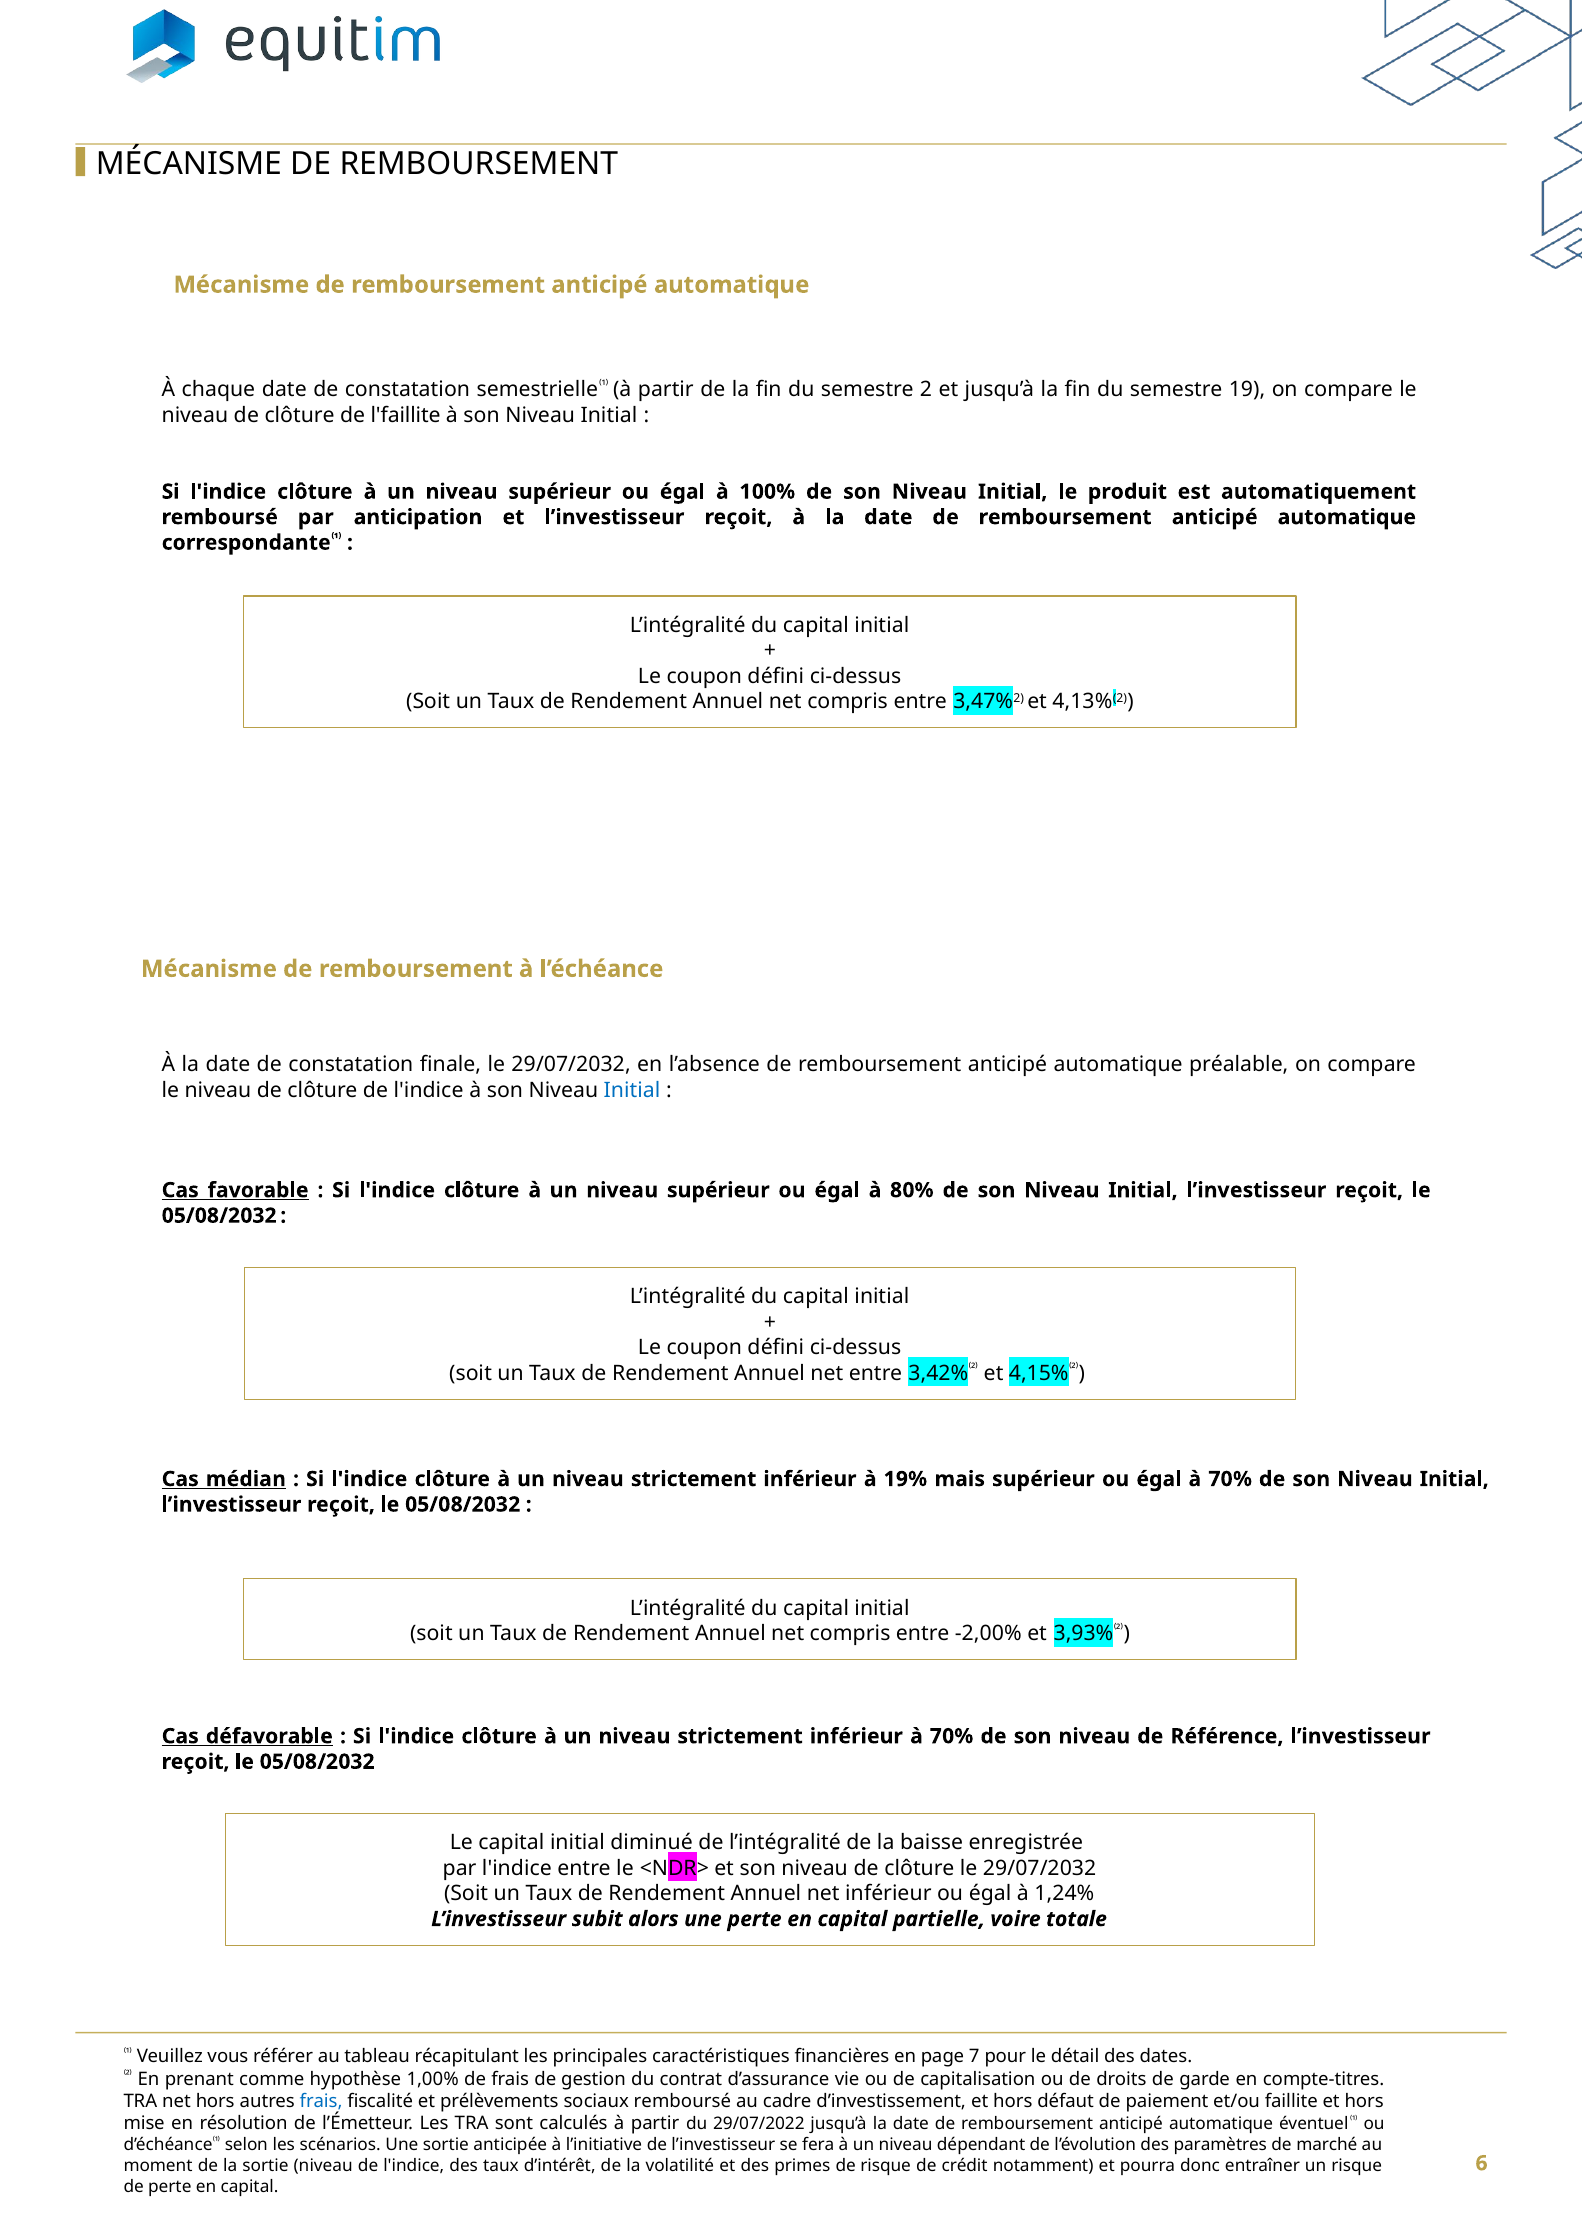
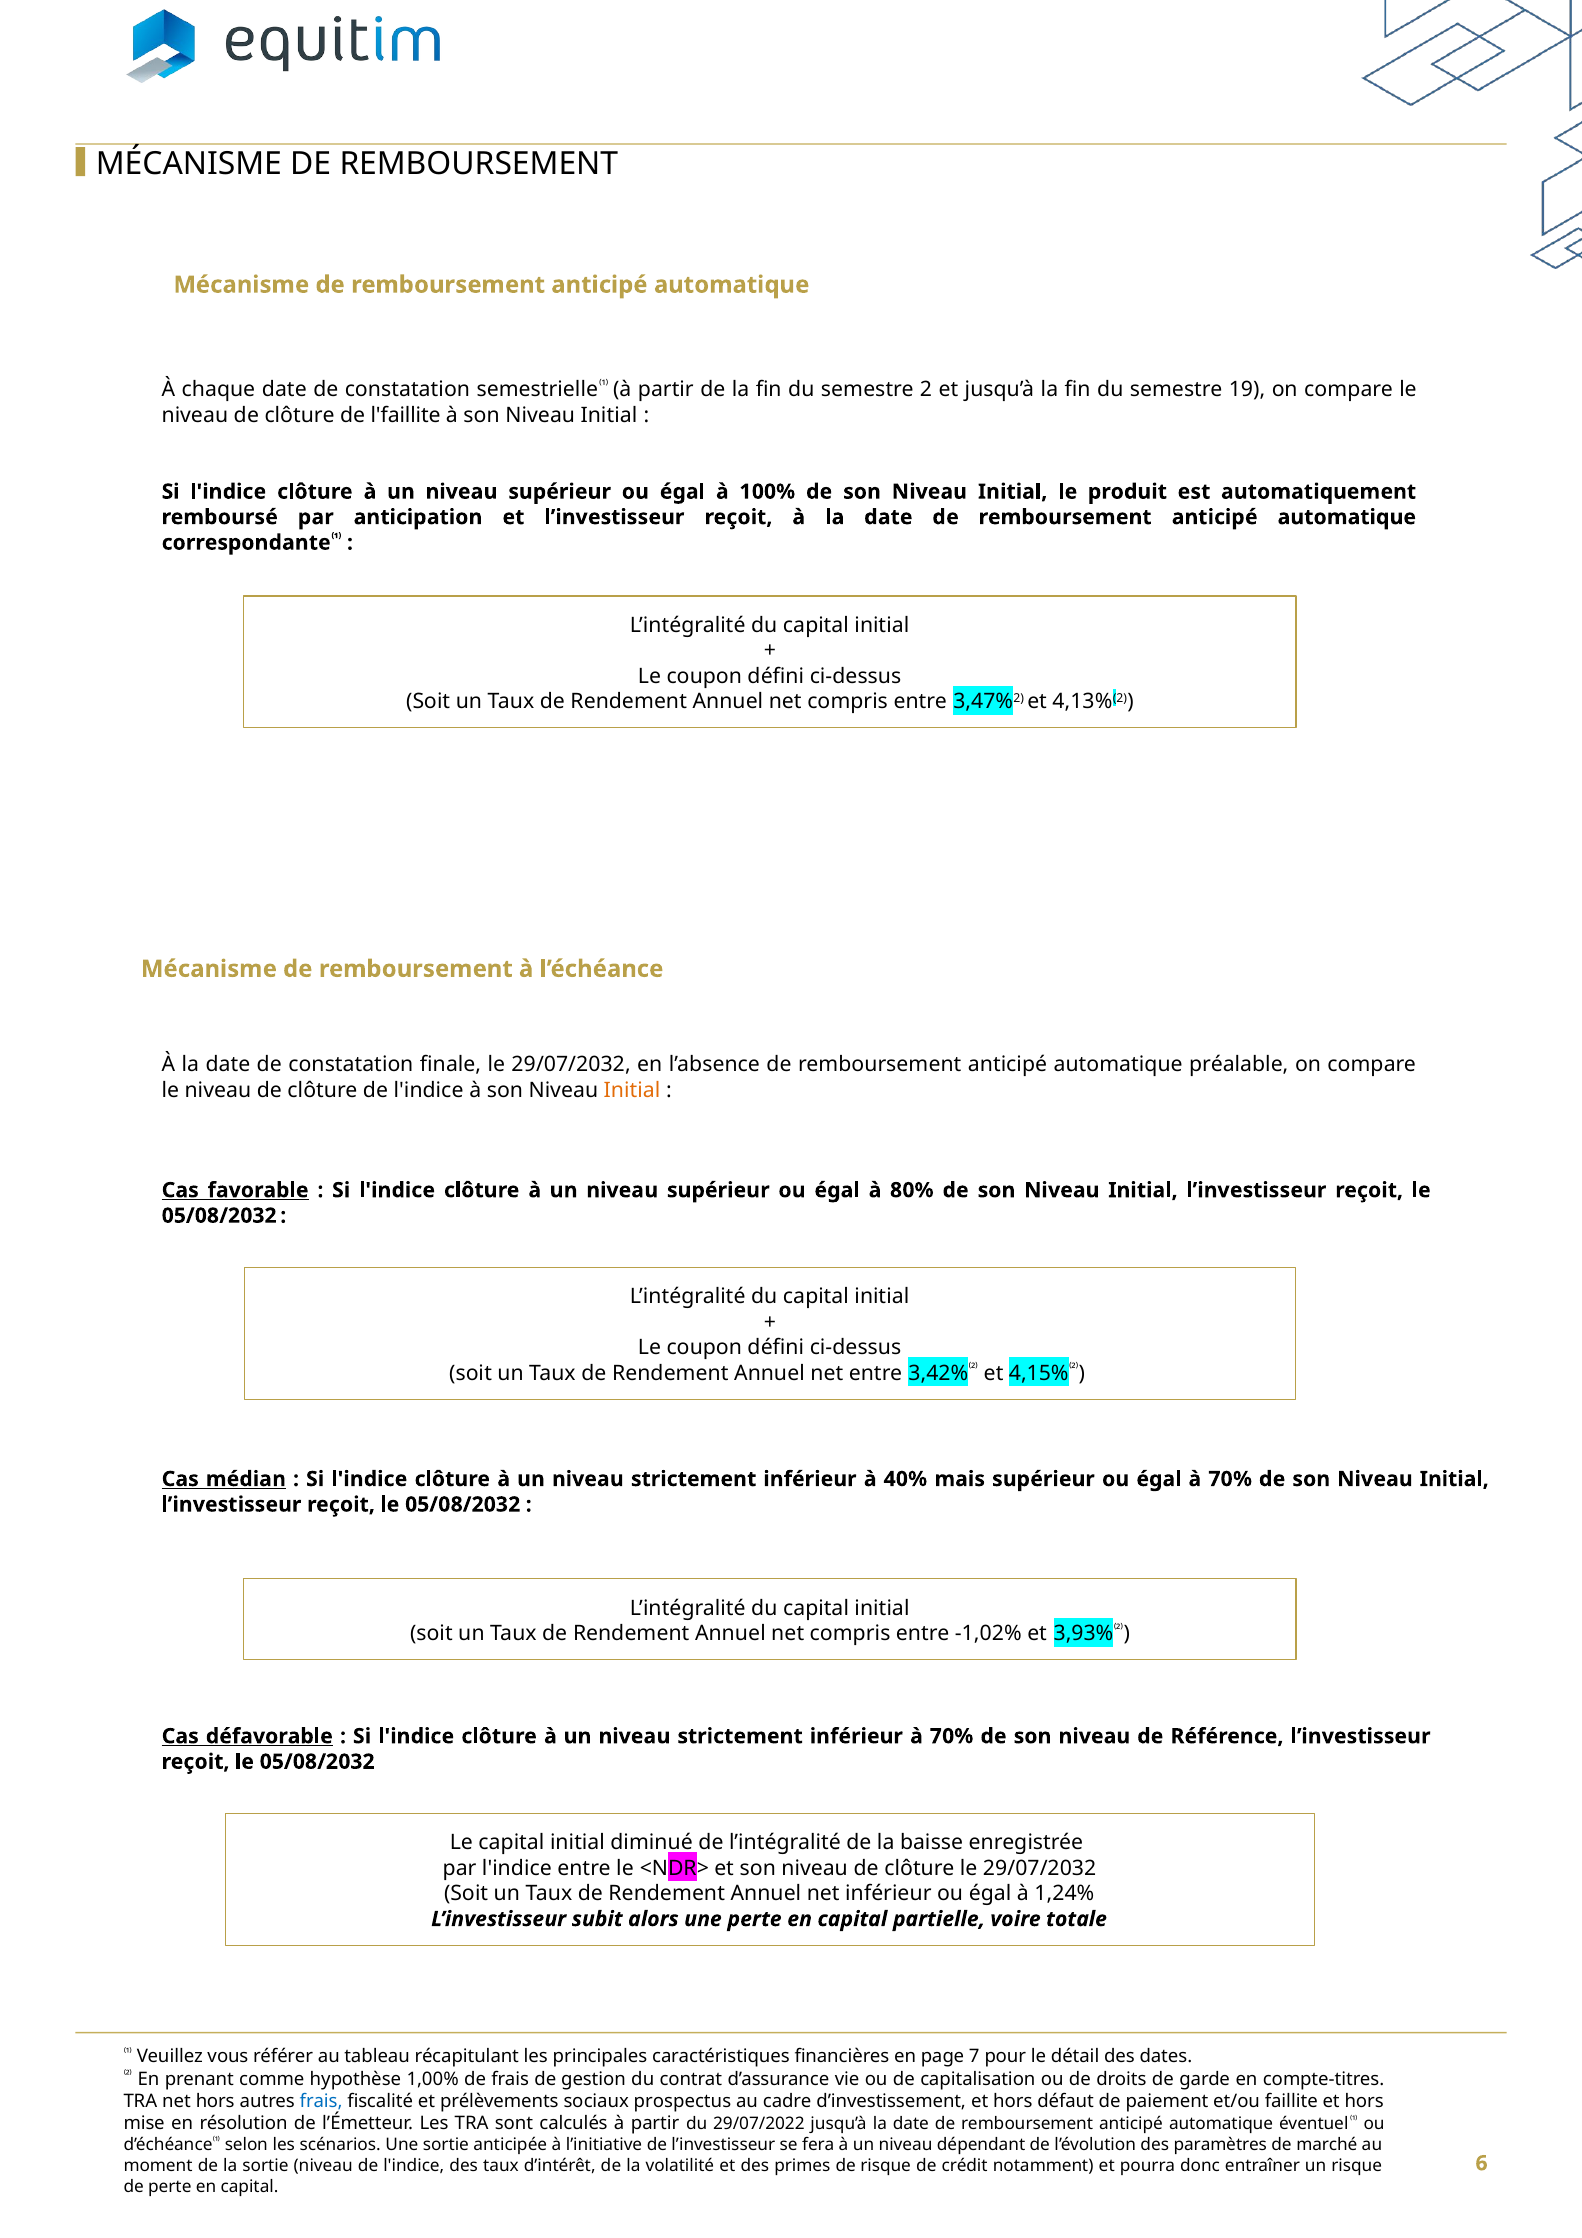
Initial at (632, 1090) colour: blue -> orange
19%: 19% -> 40%
-2,00%: -2,00% -> -1,02%
sociaux remboursé: remboursé -> prospectus
